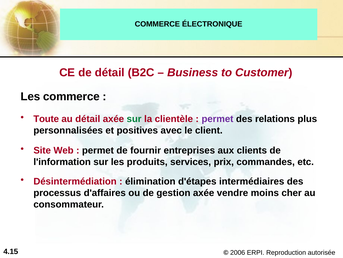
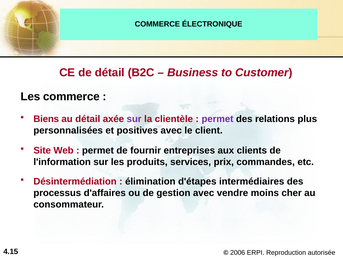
Toute: Toute -> Biens
sur at (134, 119) colour: green -> purple
gestion axée: axée -> avec
